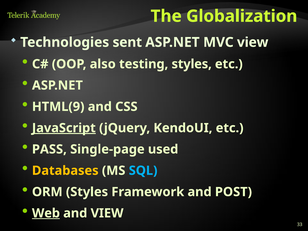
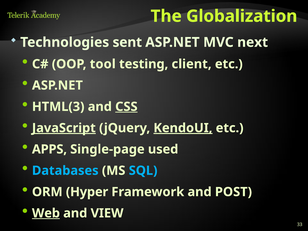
MVC view: view -> next
also: also -> tool
testing styles: styles -> client
HTML(9: HTML(9 -> HTML(3
CSS underline: none -> present
KendoUI underline: none -> present
PASS: PASS -> APPS
Databases colour: yellow -> light blue
ORM Styles: Styles -> Hyper
